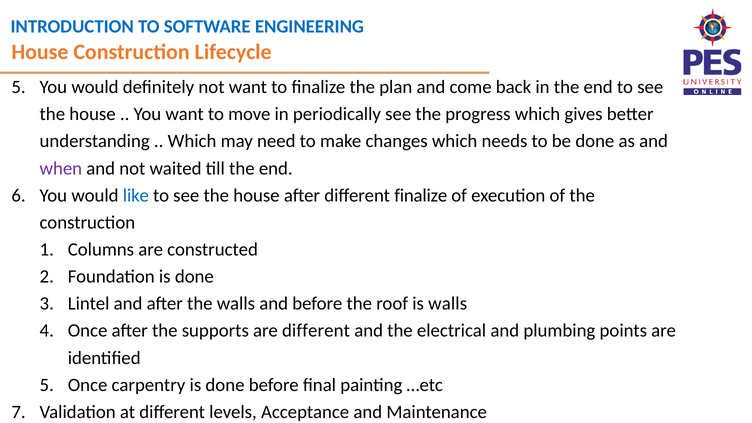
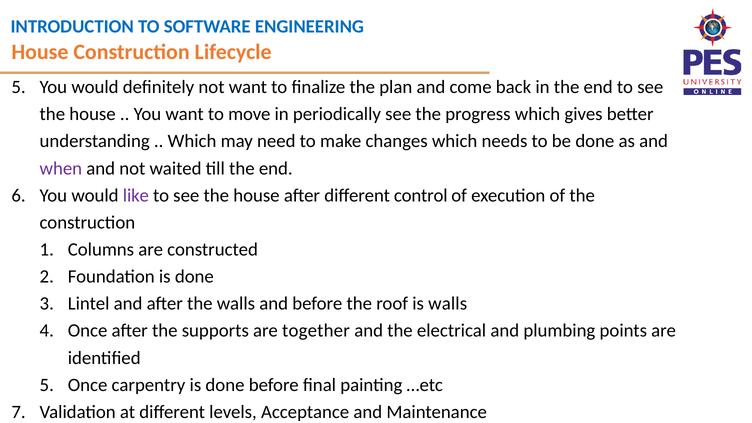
like colour: blue -> purple
different finalize: finalize -> control
are different: different -> together
